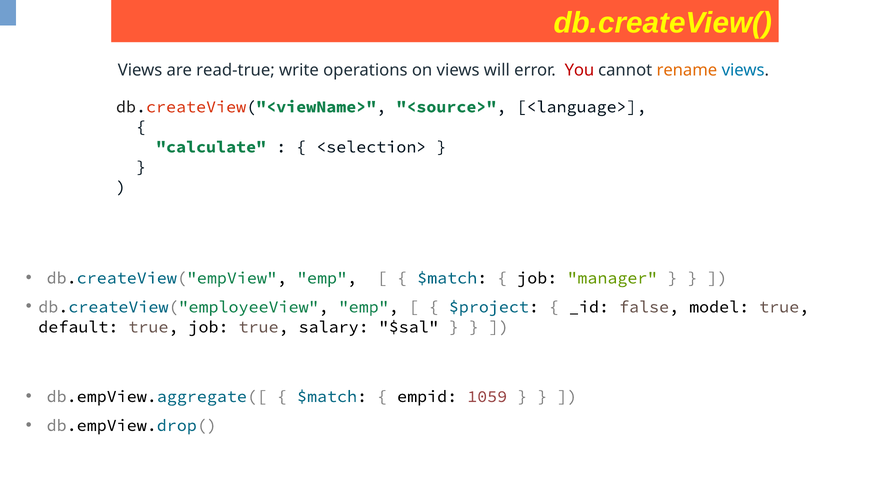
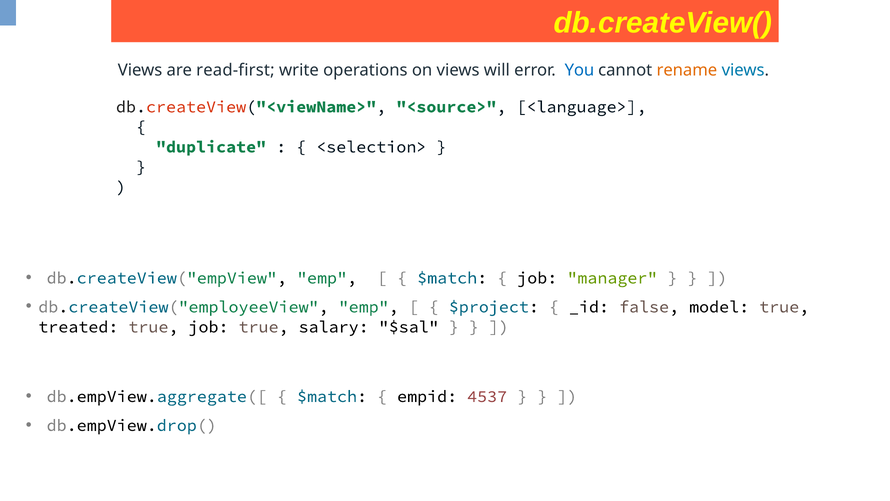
read-true: read-true -> read-first
You colour: red -> blue
calculate: calculate -> duplicate
default: default -> treated
1059: 1059 -> 4537
